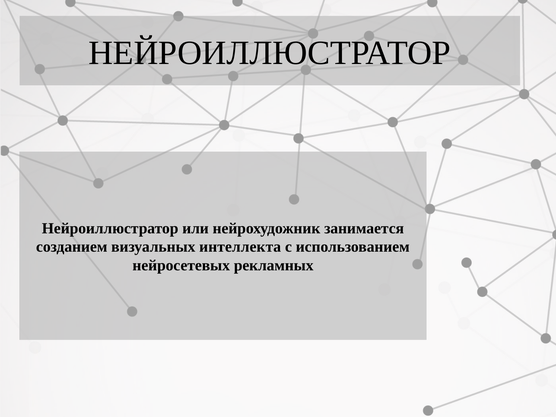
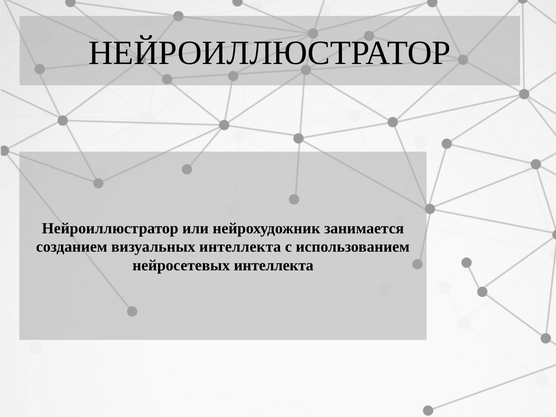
нейросетевых рекламных: рекламных -> интеллекта
